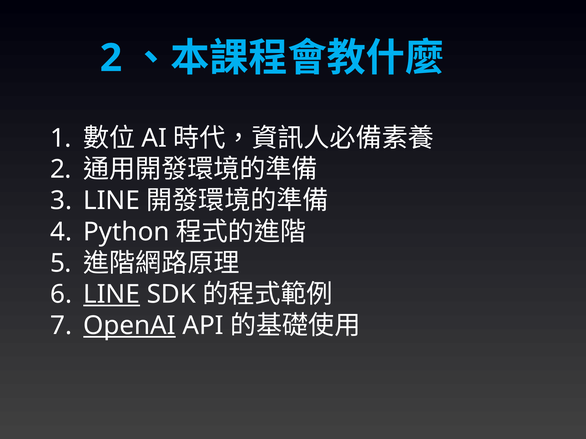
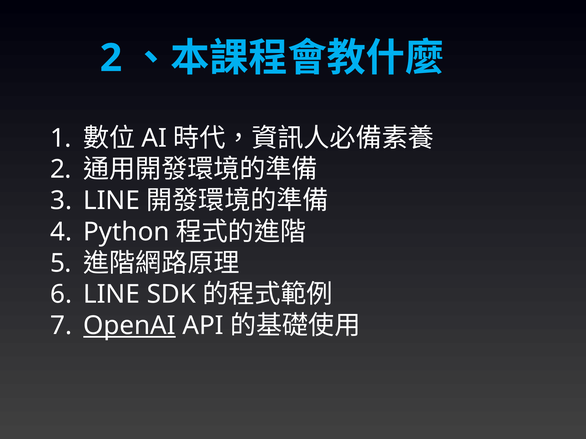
LINE at (112, 295) underline: present -> none
